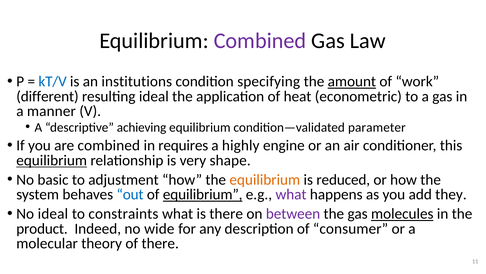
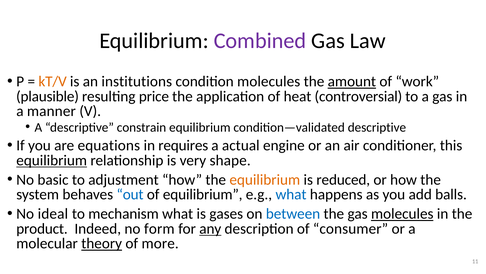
kT/V colour: blue -> orange
condition specifying: specifying -> molecules
different: different -> plausible
resulting ideal: ideal -> price
econometric: econometric -> controversial
achieving: achieving -> constrain
condition—validated parameter: parameter -> descriptive
are combined: combined -> equations
highly: highly -> actual
equilibrium at (203, 194) underline: present -> none
what at (291, 194) colour: purple -> blue
they: they -> balls
constraints: constraints -> mechanism
is there: there -> gases
between colour: purple -> blue
wide: wide -> form
any underline: none -> present
theory underline: none -> present
of there: there -> more
